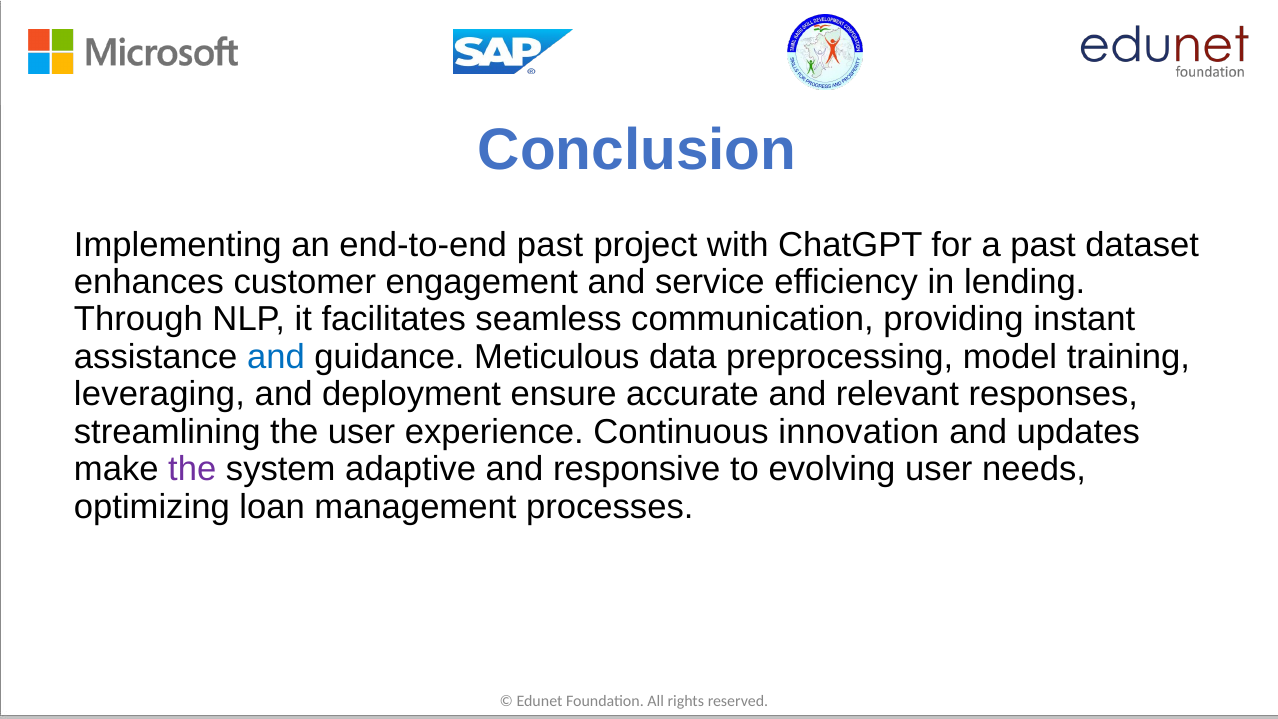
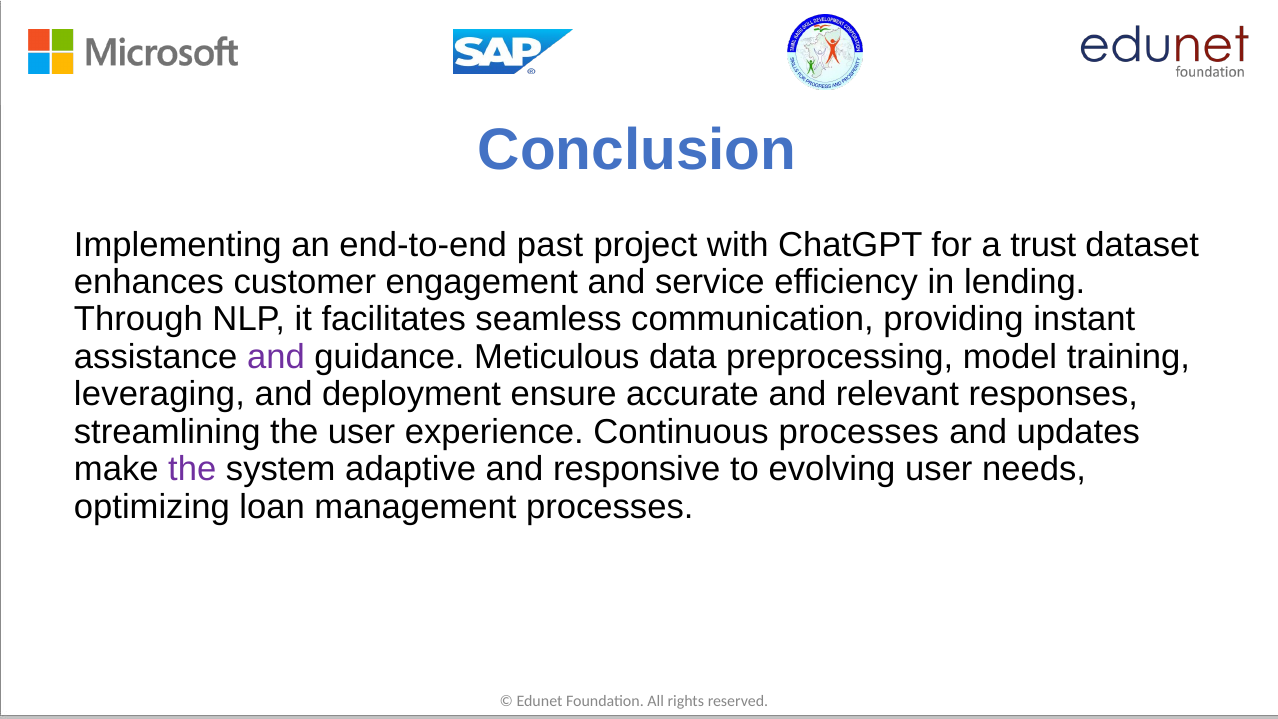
a past: past -> trust
and at (276, 357) colour: blue -> purple
Continuous innovation: innovation -> processes
